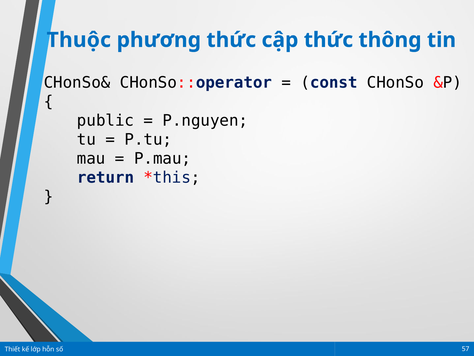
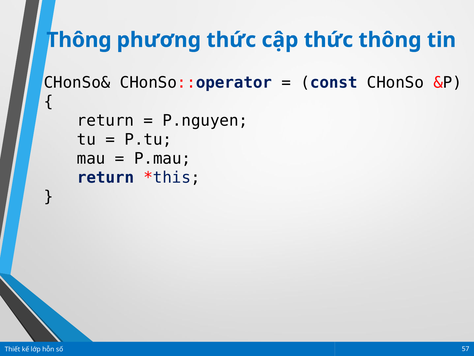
Thuộc at (79, 40): Thuộc -> Thông
public at (106, 121): public -> return
